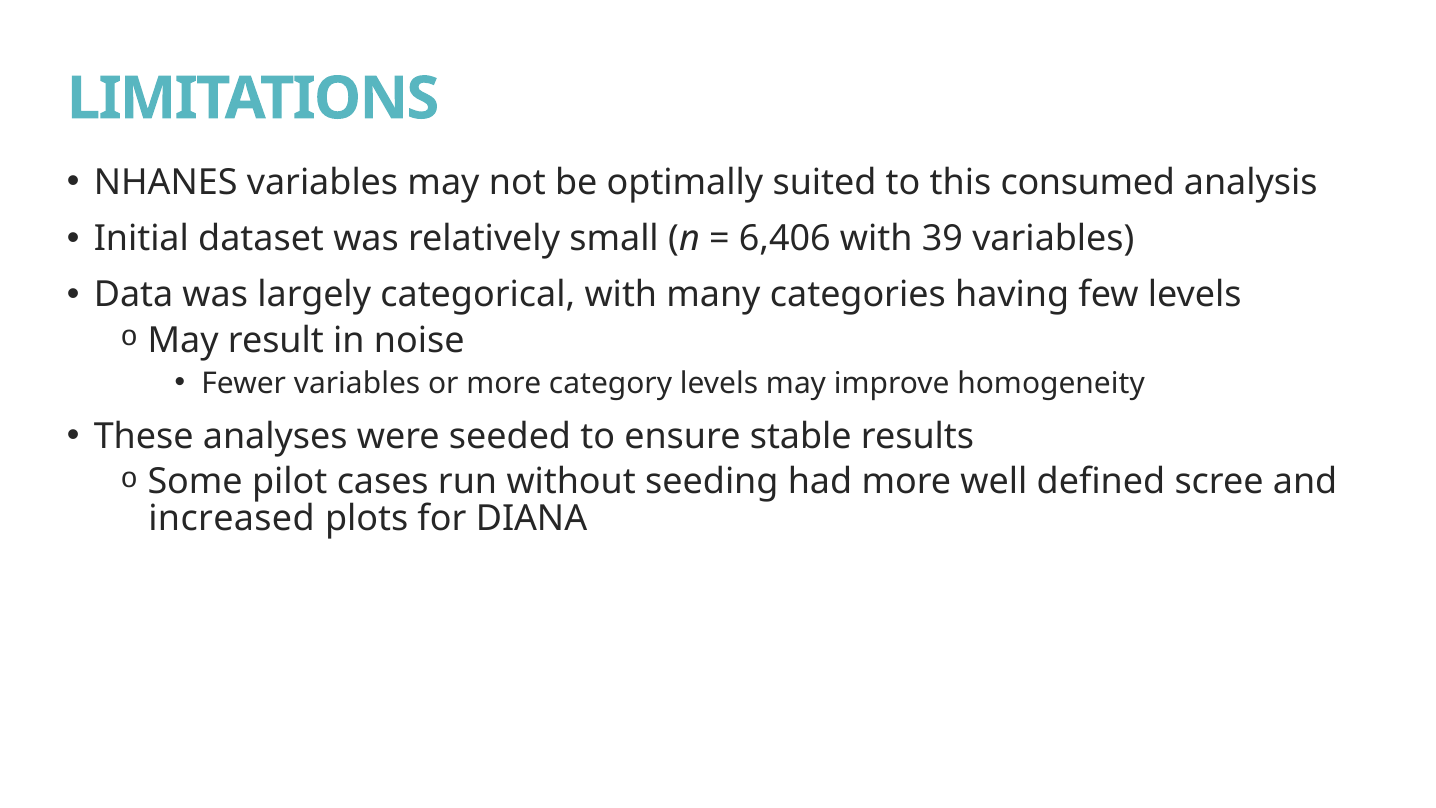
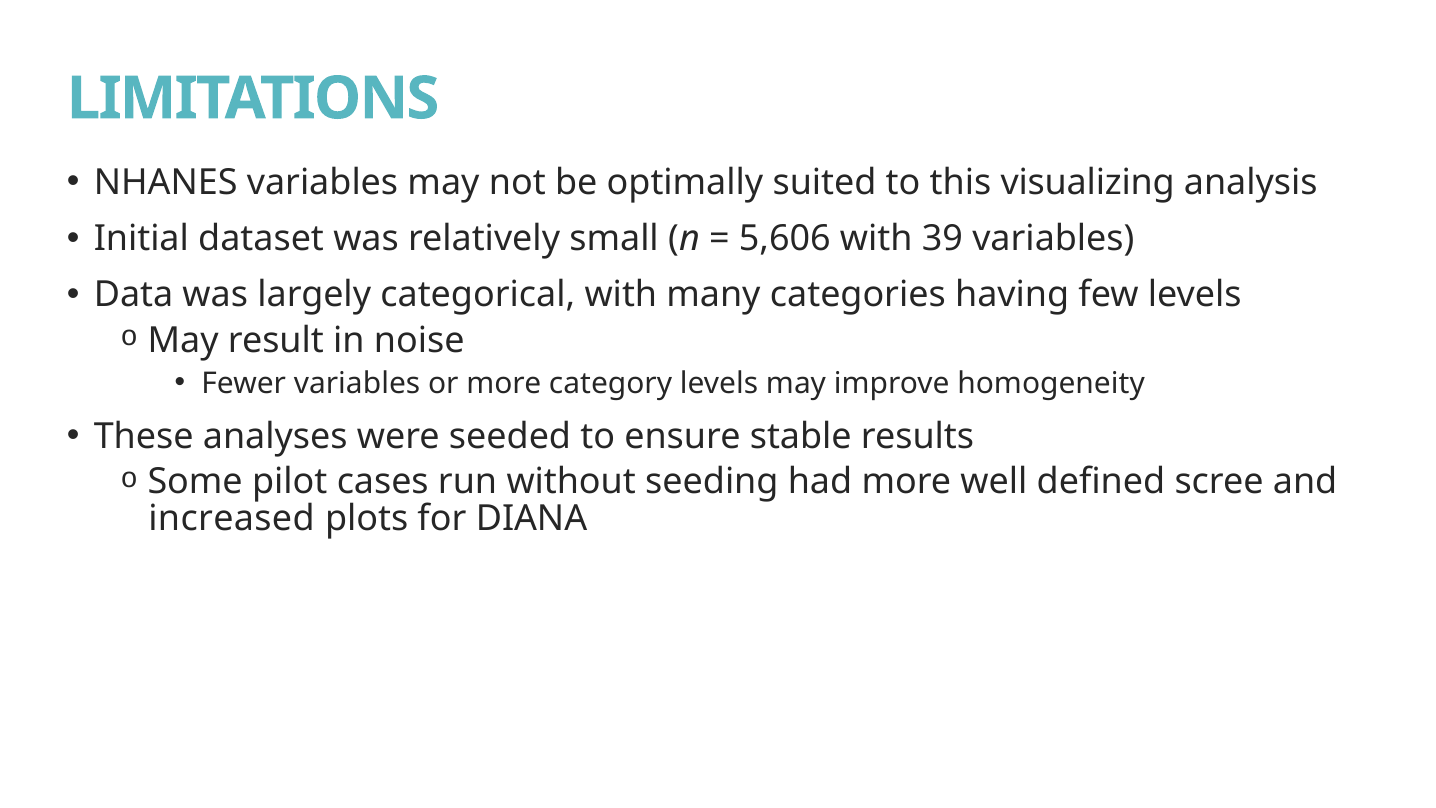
consumed: consumed -> visualizing
6,406: 6,406 -> 5,606
